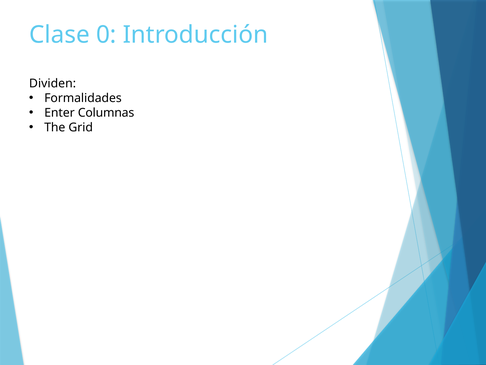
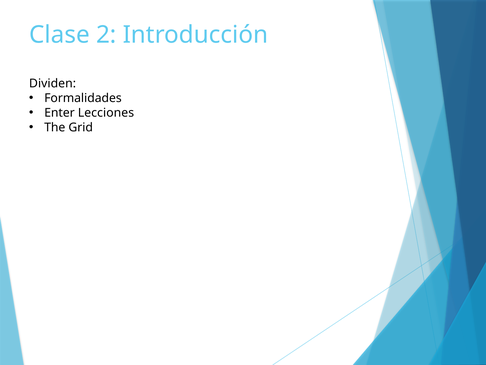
0: 0 -> 2
Columnas: Columnas -> Lecciones
